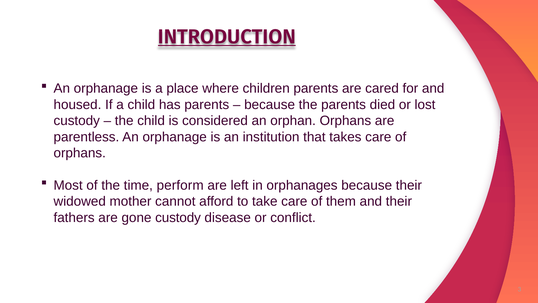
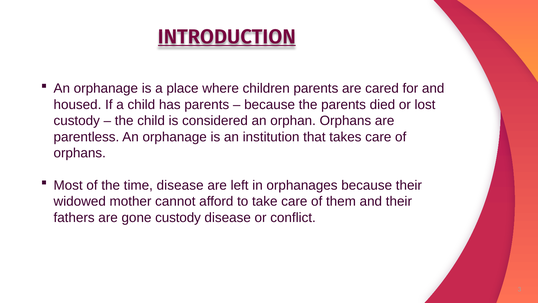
time perform: perform -> disease
